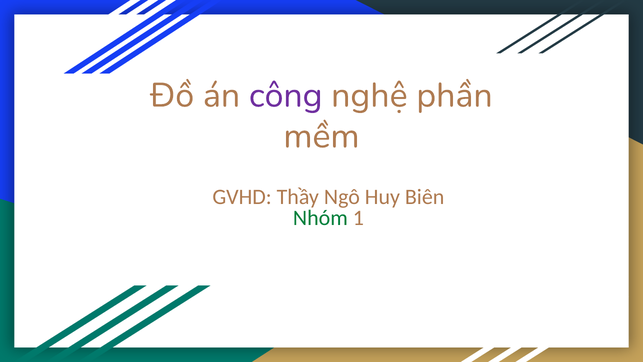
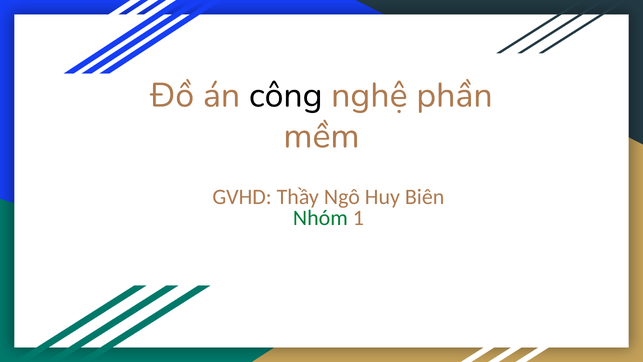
công colour: purple -> black
